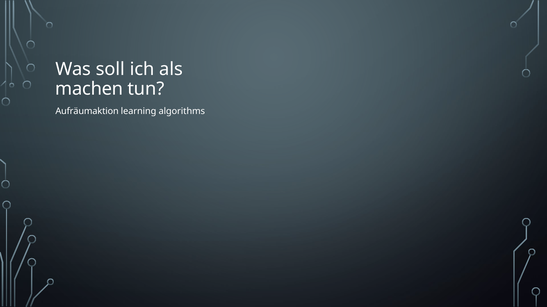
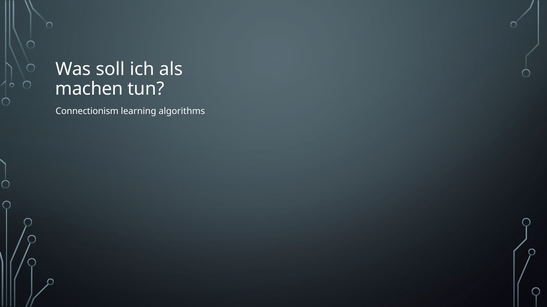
Aufräumaktion: Aufräumaktion -> Connectionism
